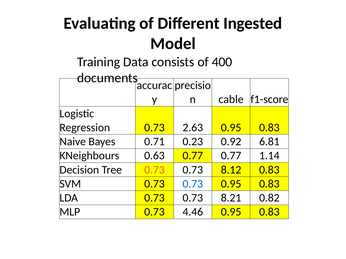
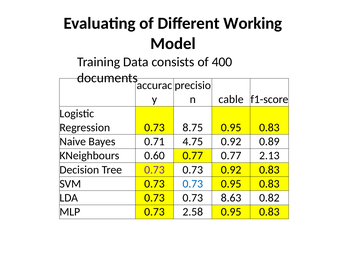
Ingested: Ingested -> Working
2.63: 2.63 -> 8.75
0.23: 0.23 -> 4.75
6.81: 6.81 -> 0.89
0.63: 0.63 -> 0.60
1.14: 1.14 -> 2.13
0.73 at (154, 170) colour: orange -> purple
0.73 8.12: 8.12 -> 0.92
8.21: 8.21 -> 8.63
4.46: 4.46 -> 2.58
